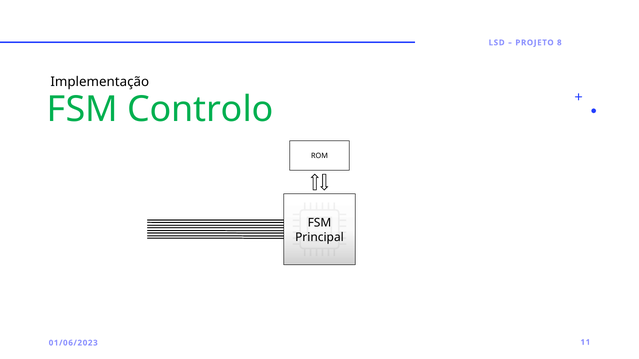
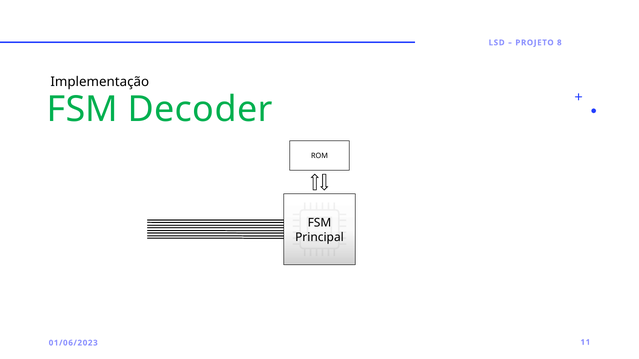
Controlo: Controlo -> Decoder
